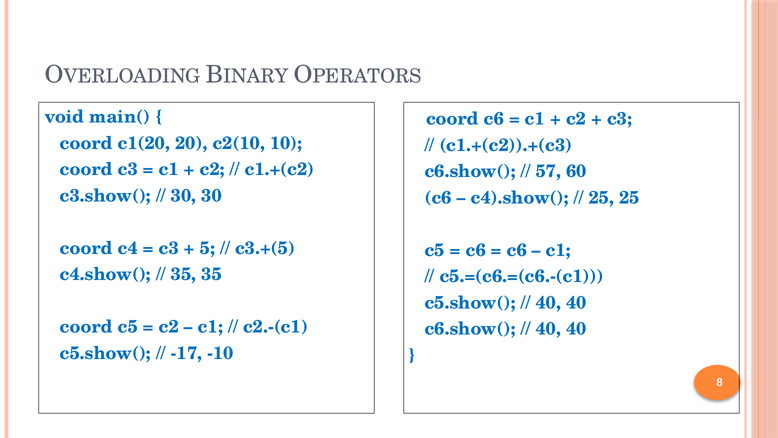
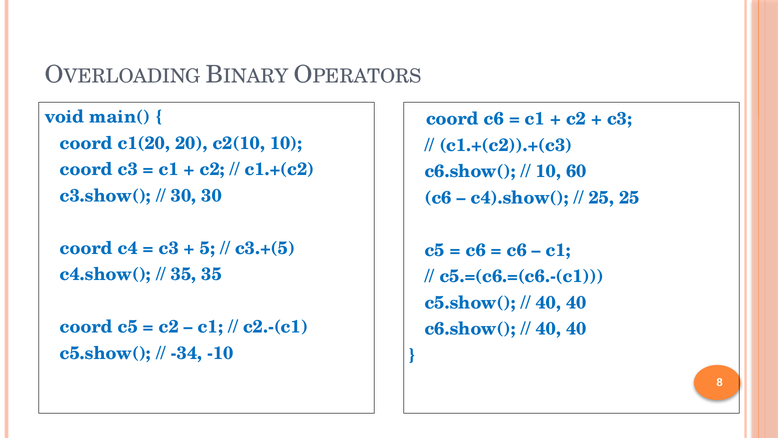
57 at (548, 171): 57 -> 10
-17: -17 -> -34
